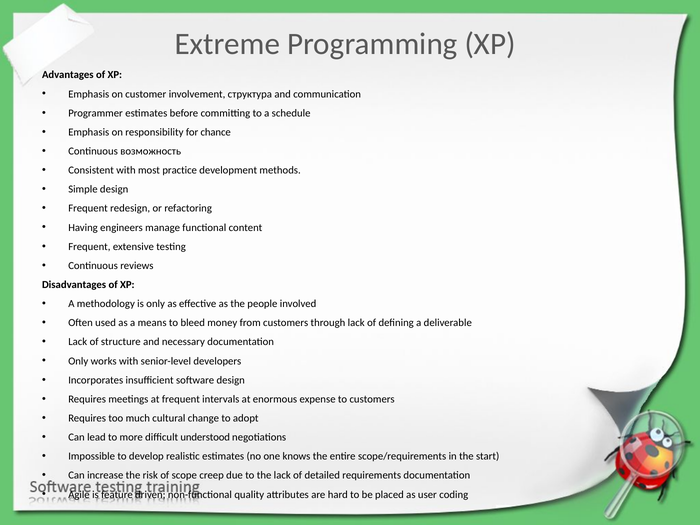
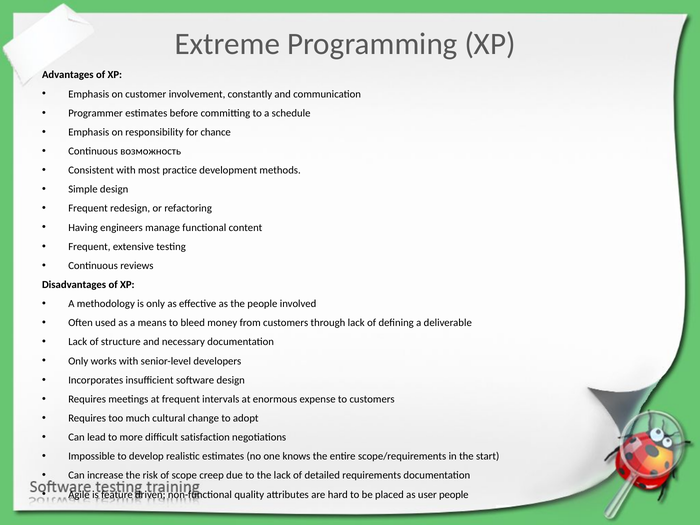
структура: структура -> constantly
understood: understood -> satisfaction
user coding: coding -> people
